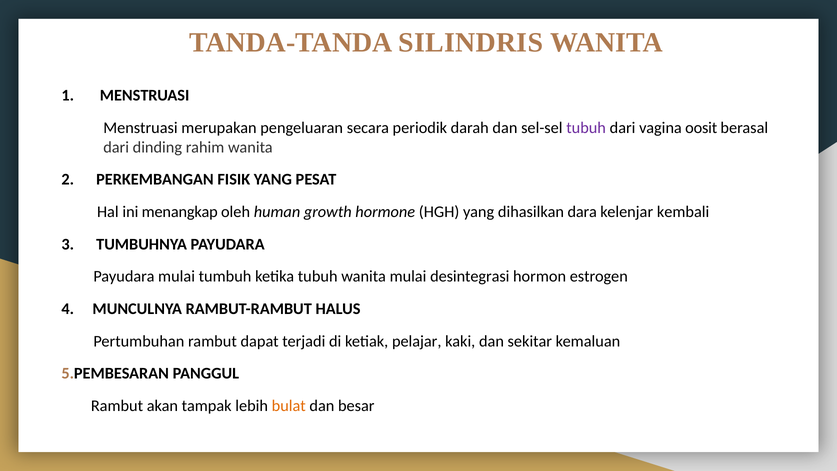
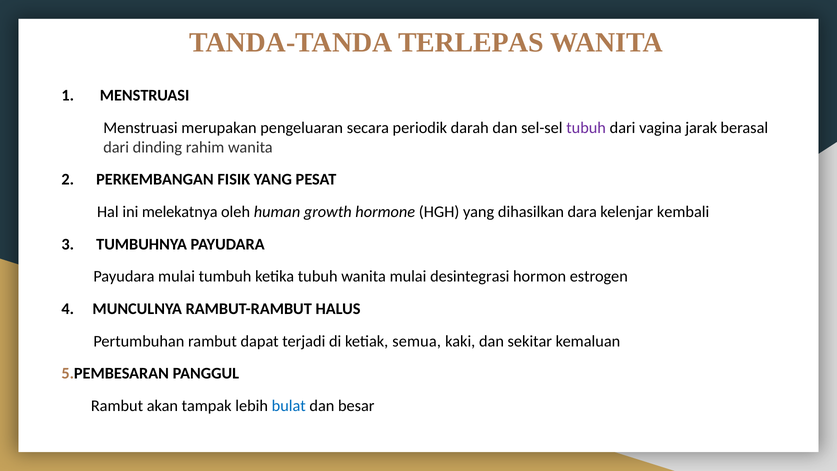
SILINDRIS: SILINDRIS -> TERLEPAS
oosit: oosit -> jarak
menangkap: menangkap -> melekatnya
pelajar: pelajar -> semua
bulat colour: orange -> blue
